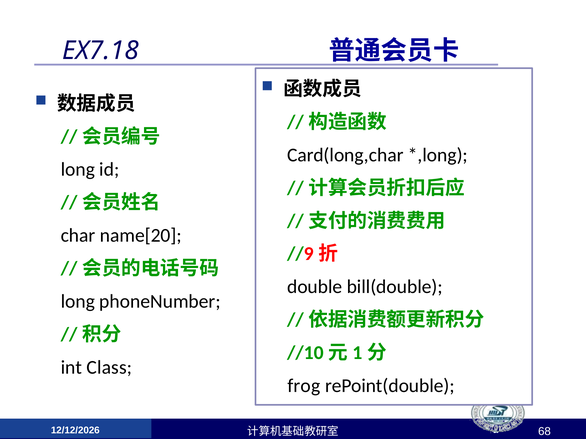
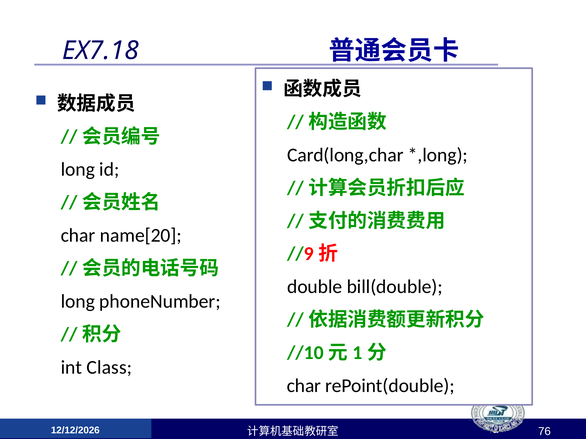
frog at (304, 386): frog -> char
68: 68 -> 76
